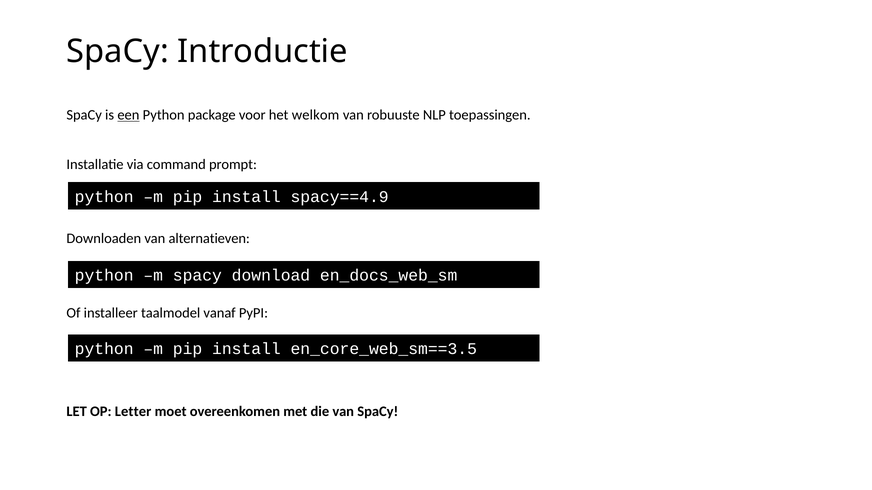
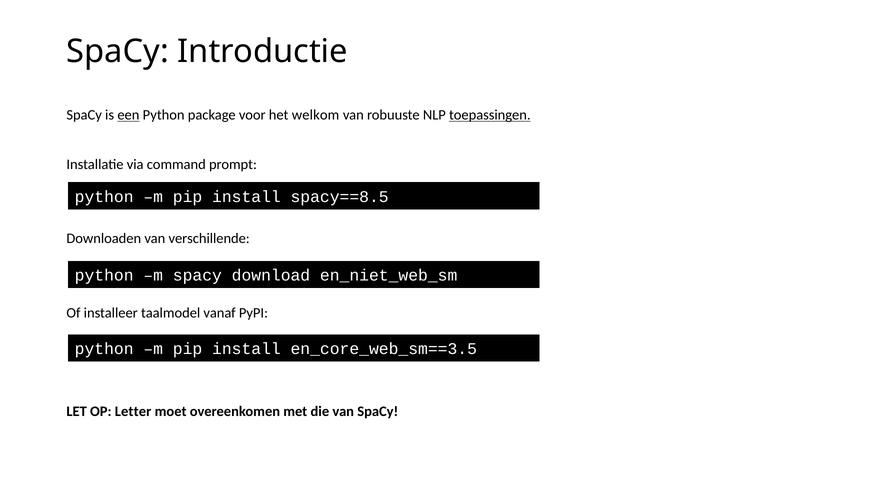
toepassingen underline: none -> present
spacy==4.9: spacy==4.9 -> spacy==8.5
alternatieven: alternatieven -> verschillende
en_docs_web_sm: en_docs_web_sm -> en_niet_web_sm
